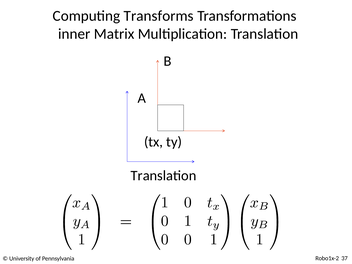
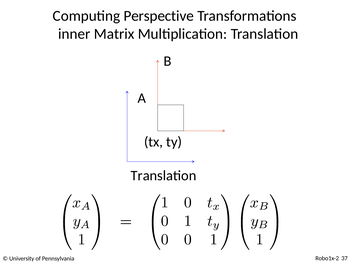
Transforms: Transforms -> Perspective
